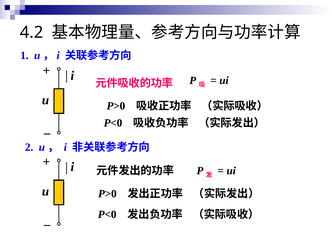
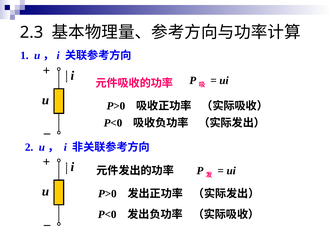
4.2: 4.2 -> 2.3
